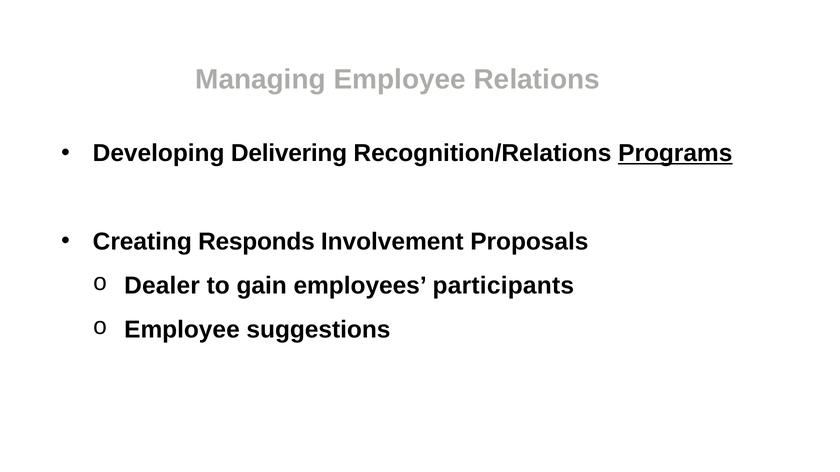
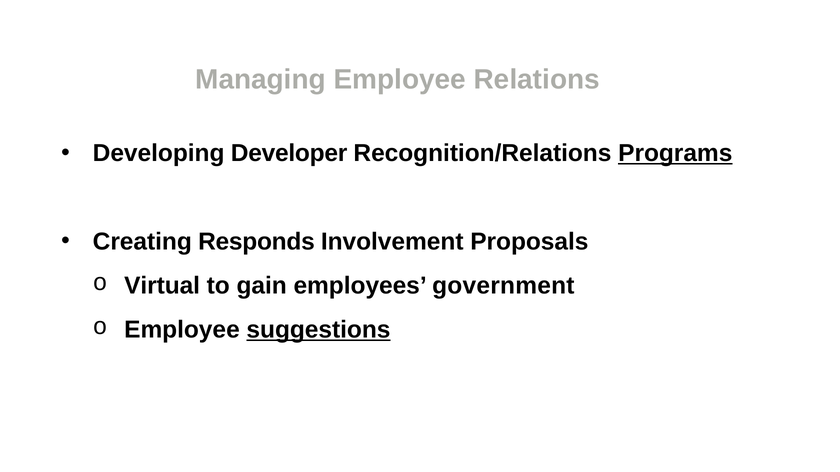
Delivering: Delivering -> Developer
Dealer: Dealer -> Virtual
participants: participants -> government
suggestions underline: none -> present
